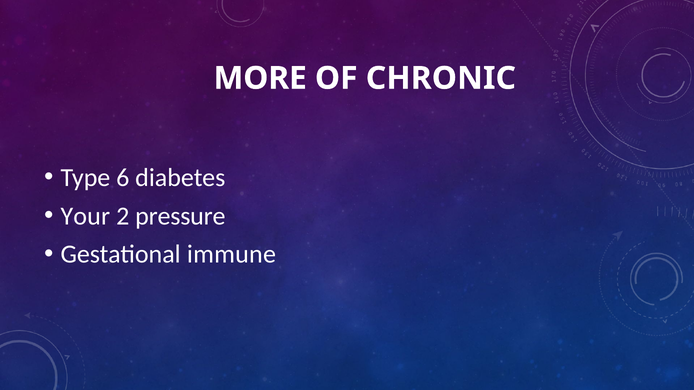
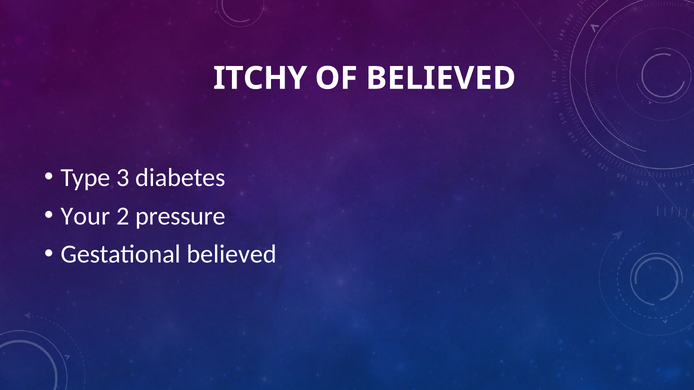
MORE: MORE -> ITCHY
OF CHRONIC: CHRONIC -> BELIEVED
6: 6 -> 3
Gestational immune: immune -> believed
